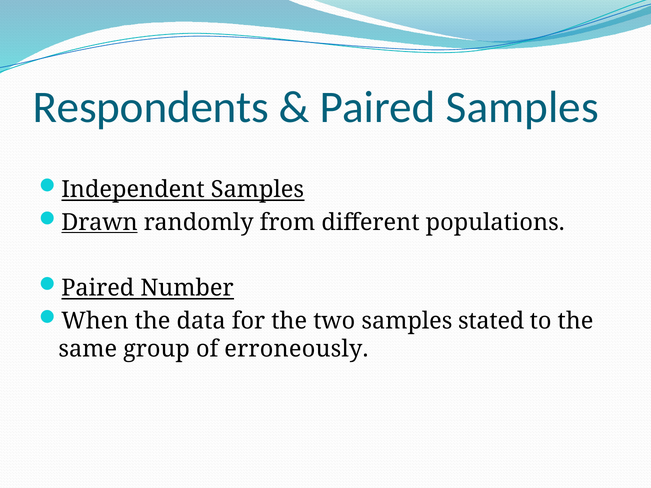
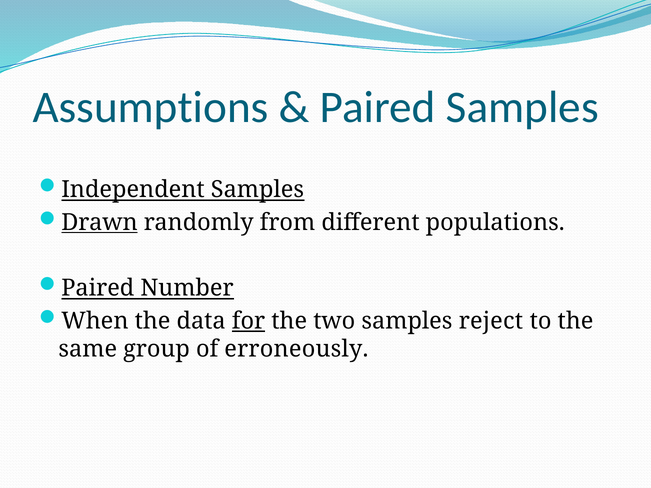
Respondents: Respondents -> Assumptions
for underline: none -> present
stated: stated -> reject
